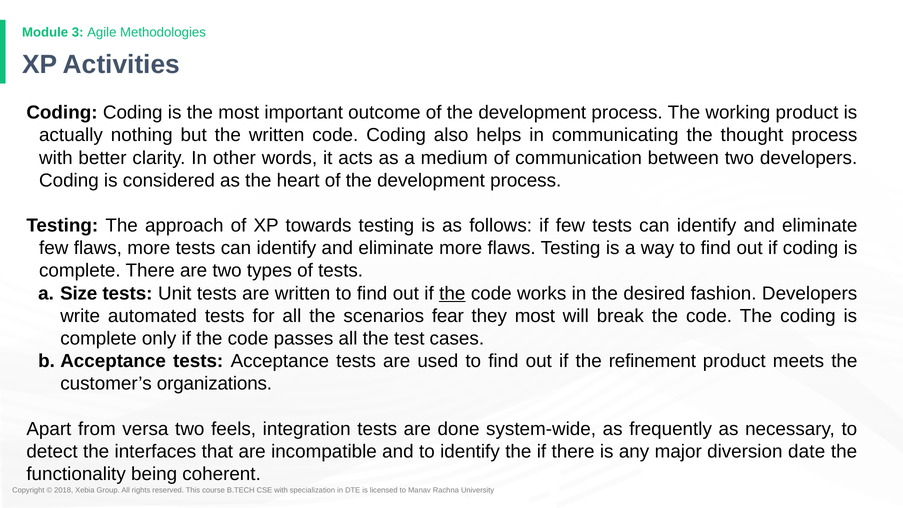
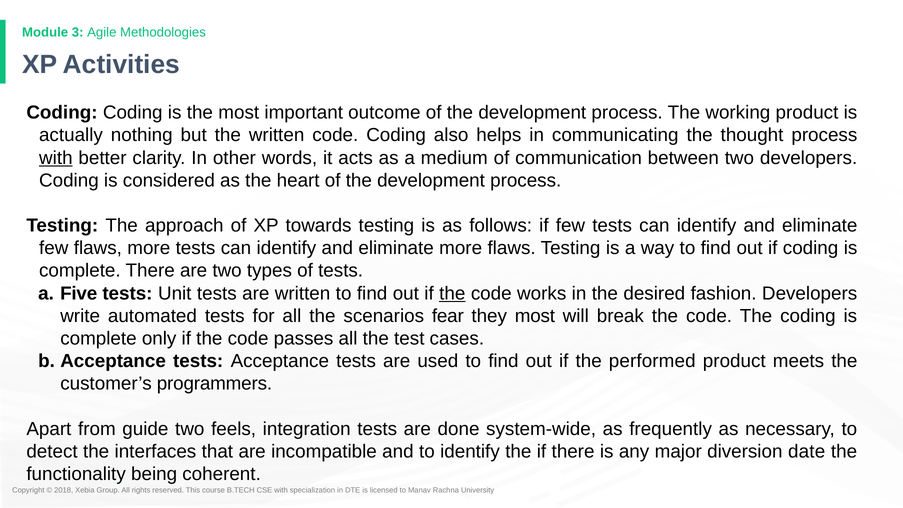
with at (56, 158) underline: none -> present
Size: Size -> Five
refinement: refinement -> performed
organizations: organizations -> programmers
versa: versa -> guide
